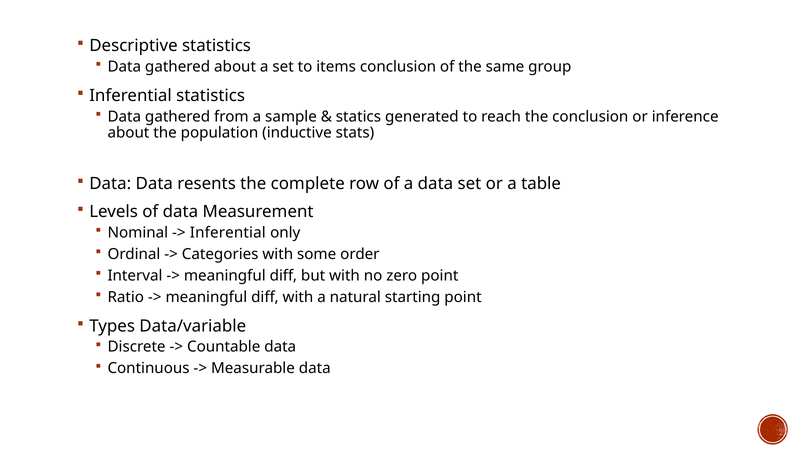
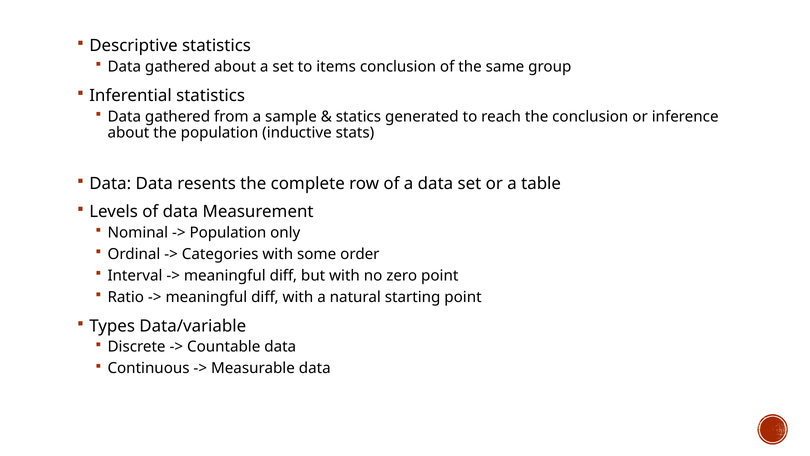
Inferential at (228, 232): Inferential -> Population
